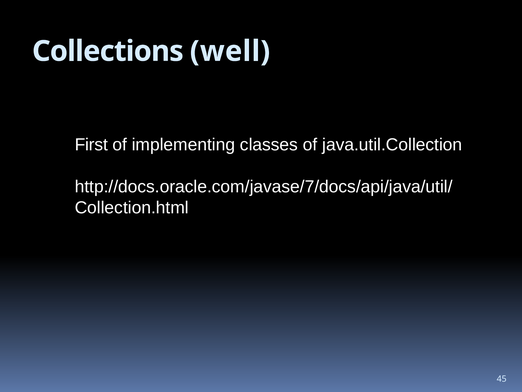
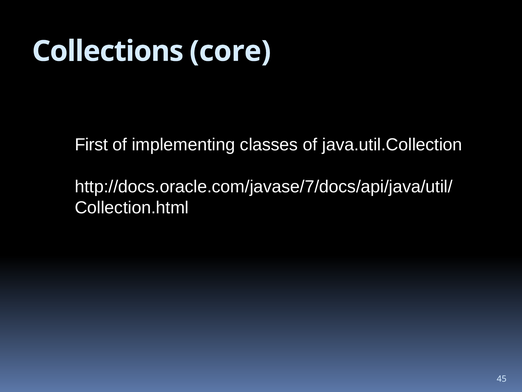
well: well -> core
